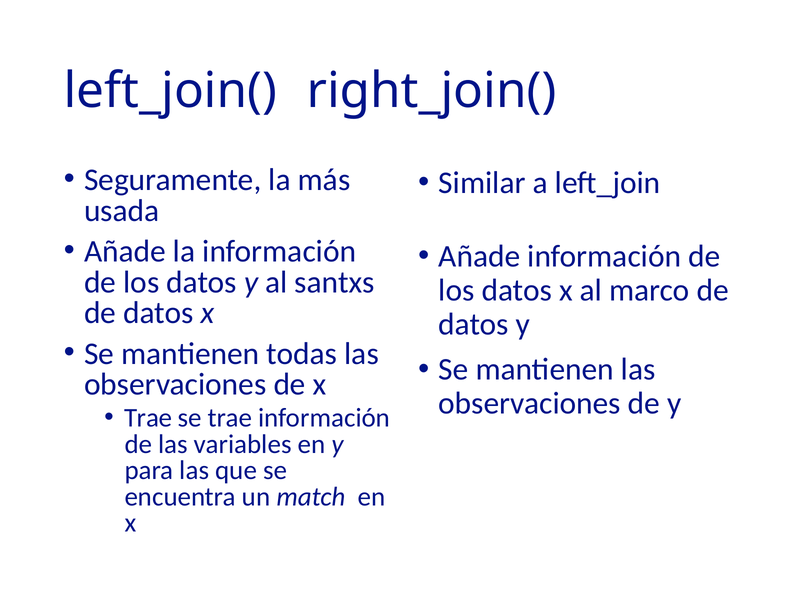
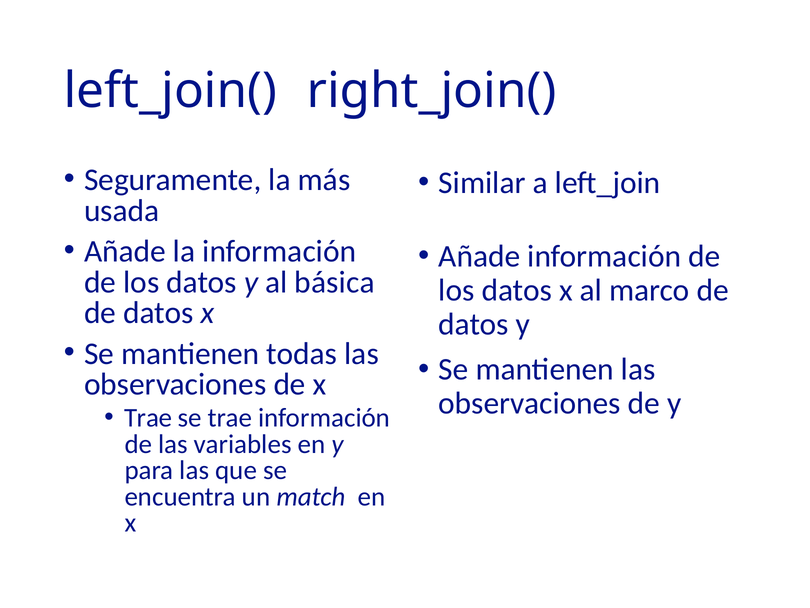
santxs: santxs -> básica
